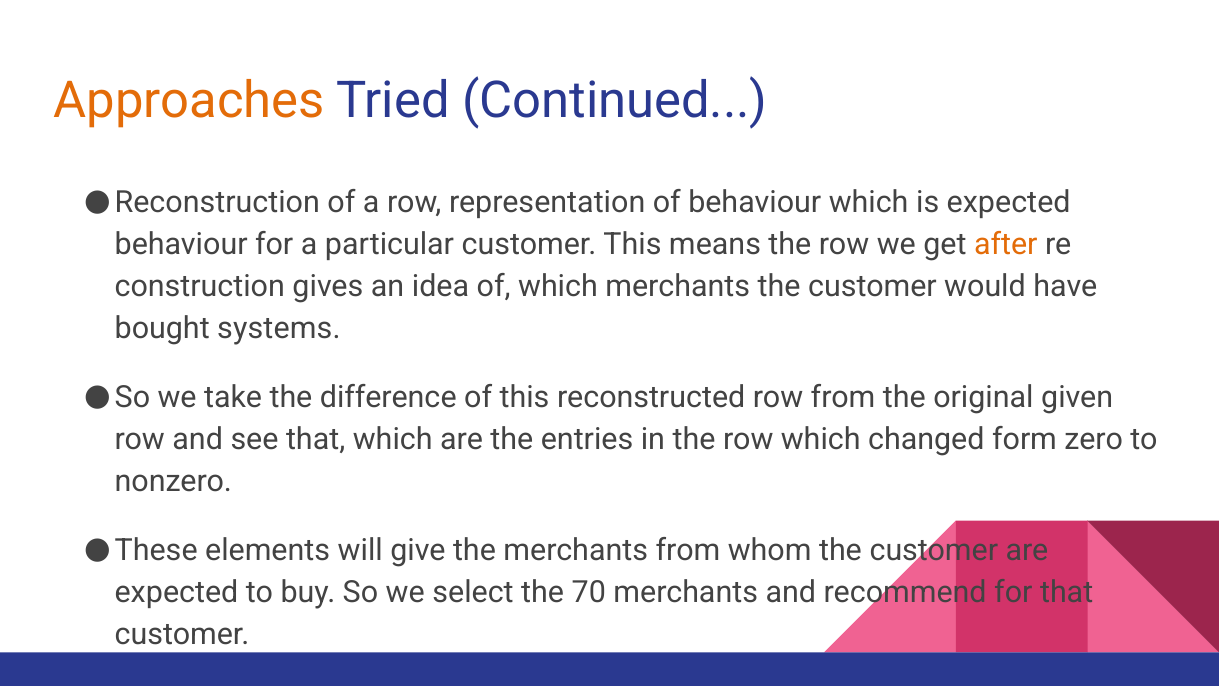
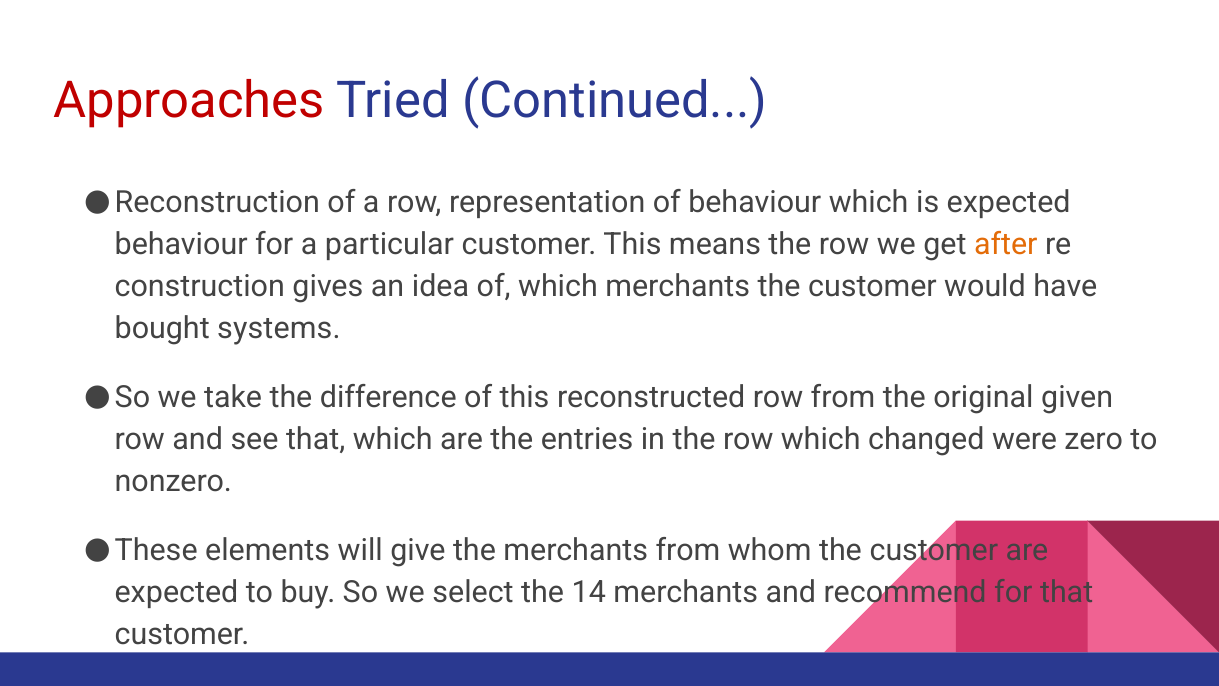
Approaches colour: orange -> red
form: form -> were
70: 70 -> 14
